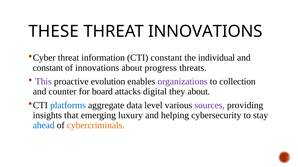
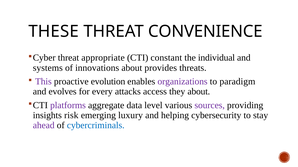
THREAT INNOVATIONS: INNOVATIONS -> CONVENIENCE
information: information -> appropriate
constant at (48, 68): constant -> systems
progress: progress -> provides
collection: collection -> paradigm
counter: counter -> evolves
board: board -> every
digital: digital -> access
platforms colour: blue -> purple
that: that -> risk
ahead colour: blue -> purple
cybercriminals colour: orange -> blue
